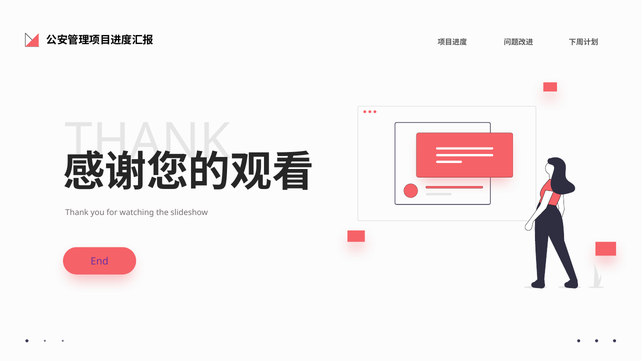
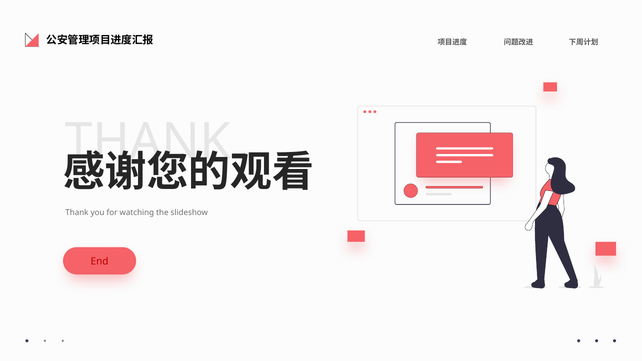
End colour: purple -> red
